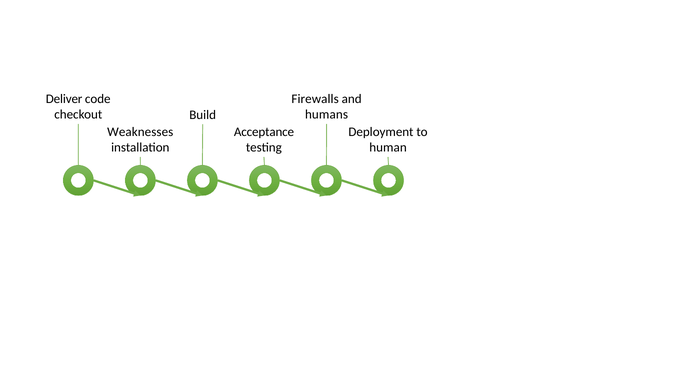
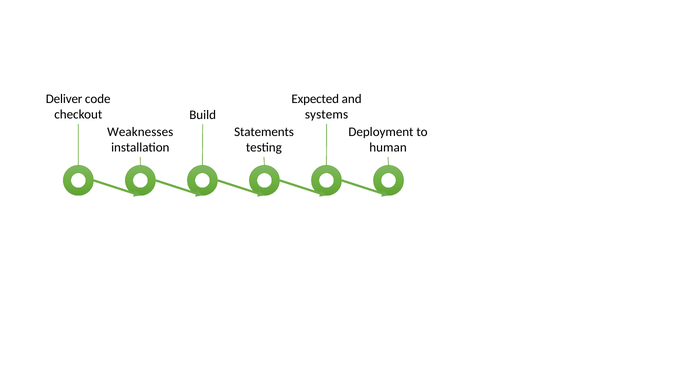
Firewalls: Firewalls -> Expected
humans: humans -> systems
Acceptance: Acceptance -> Statements
